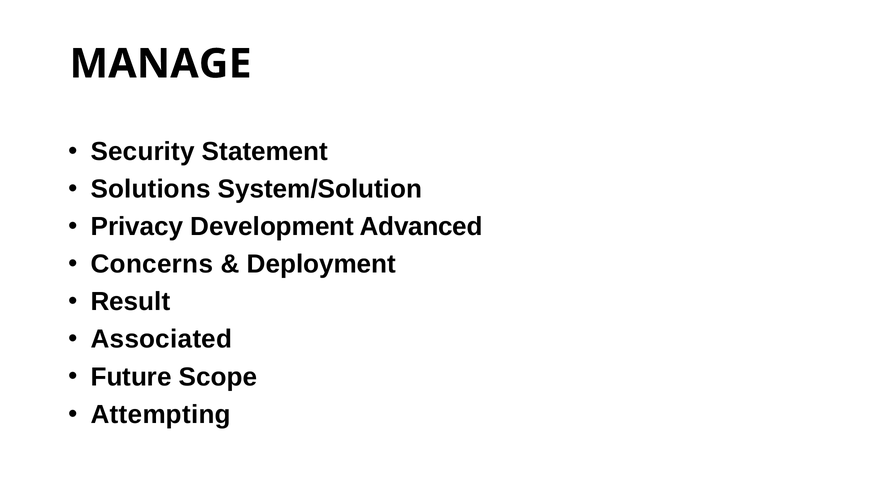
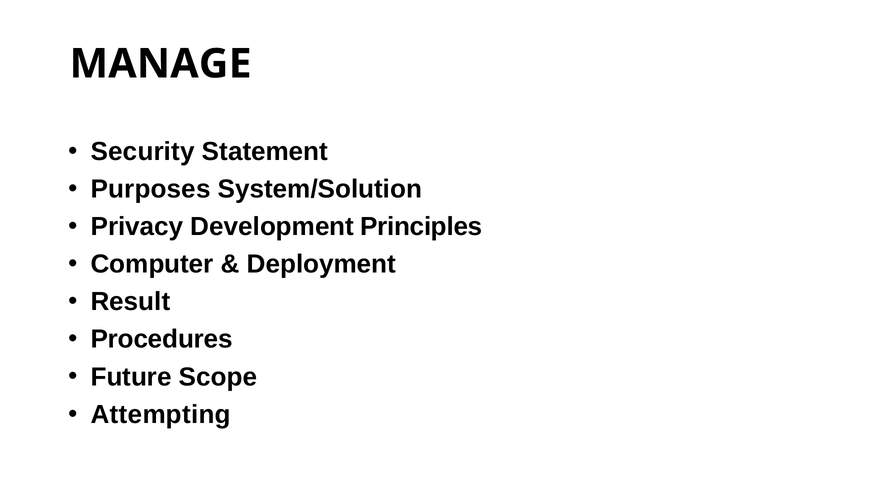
Solutions: Solutions -> Purposes
Advanced: Advanced -> Principles
Concerns: Concerns -> Computer
Associated: Associated -> Procedures
